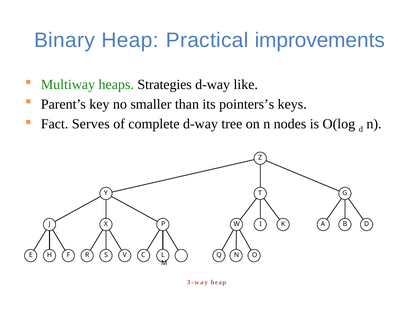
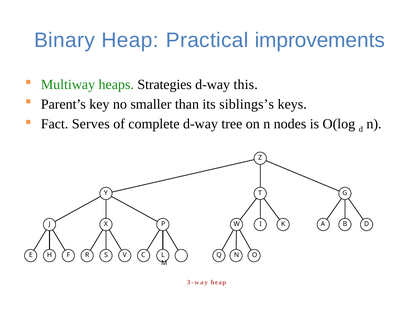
like: like -> this
pointers’s: pointers’s -> siblings’s
